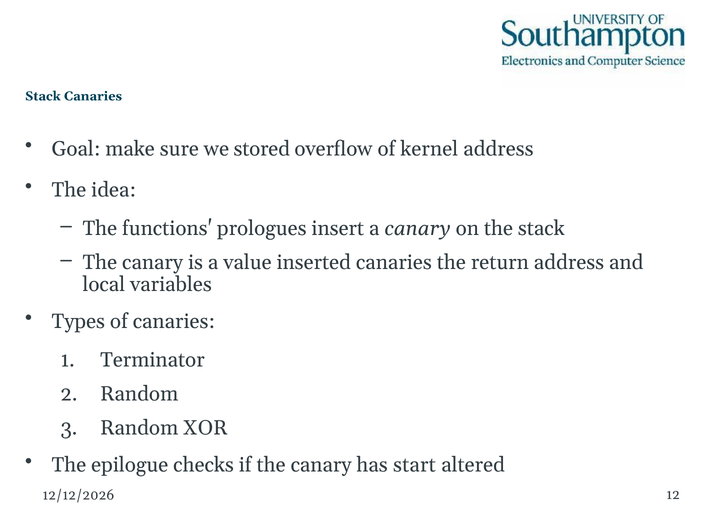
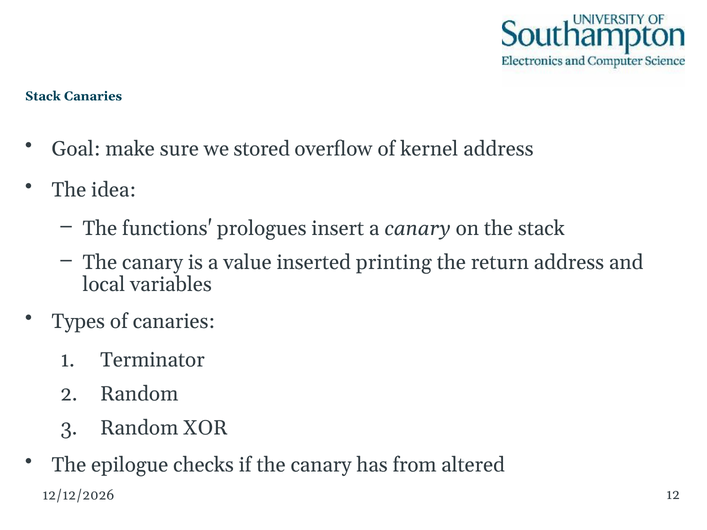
inserted canaries: canaries -> printing
start: start -> from
